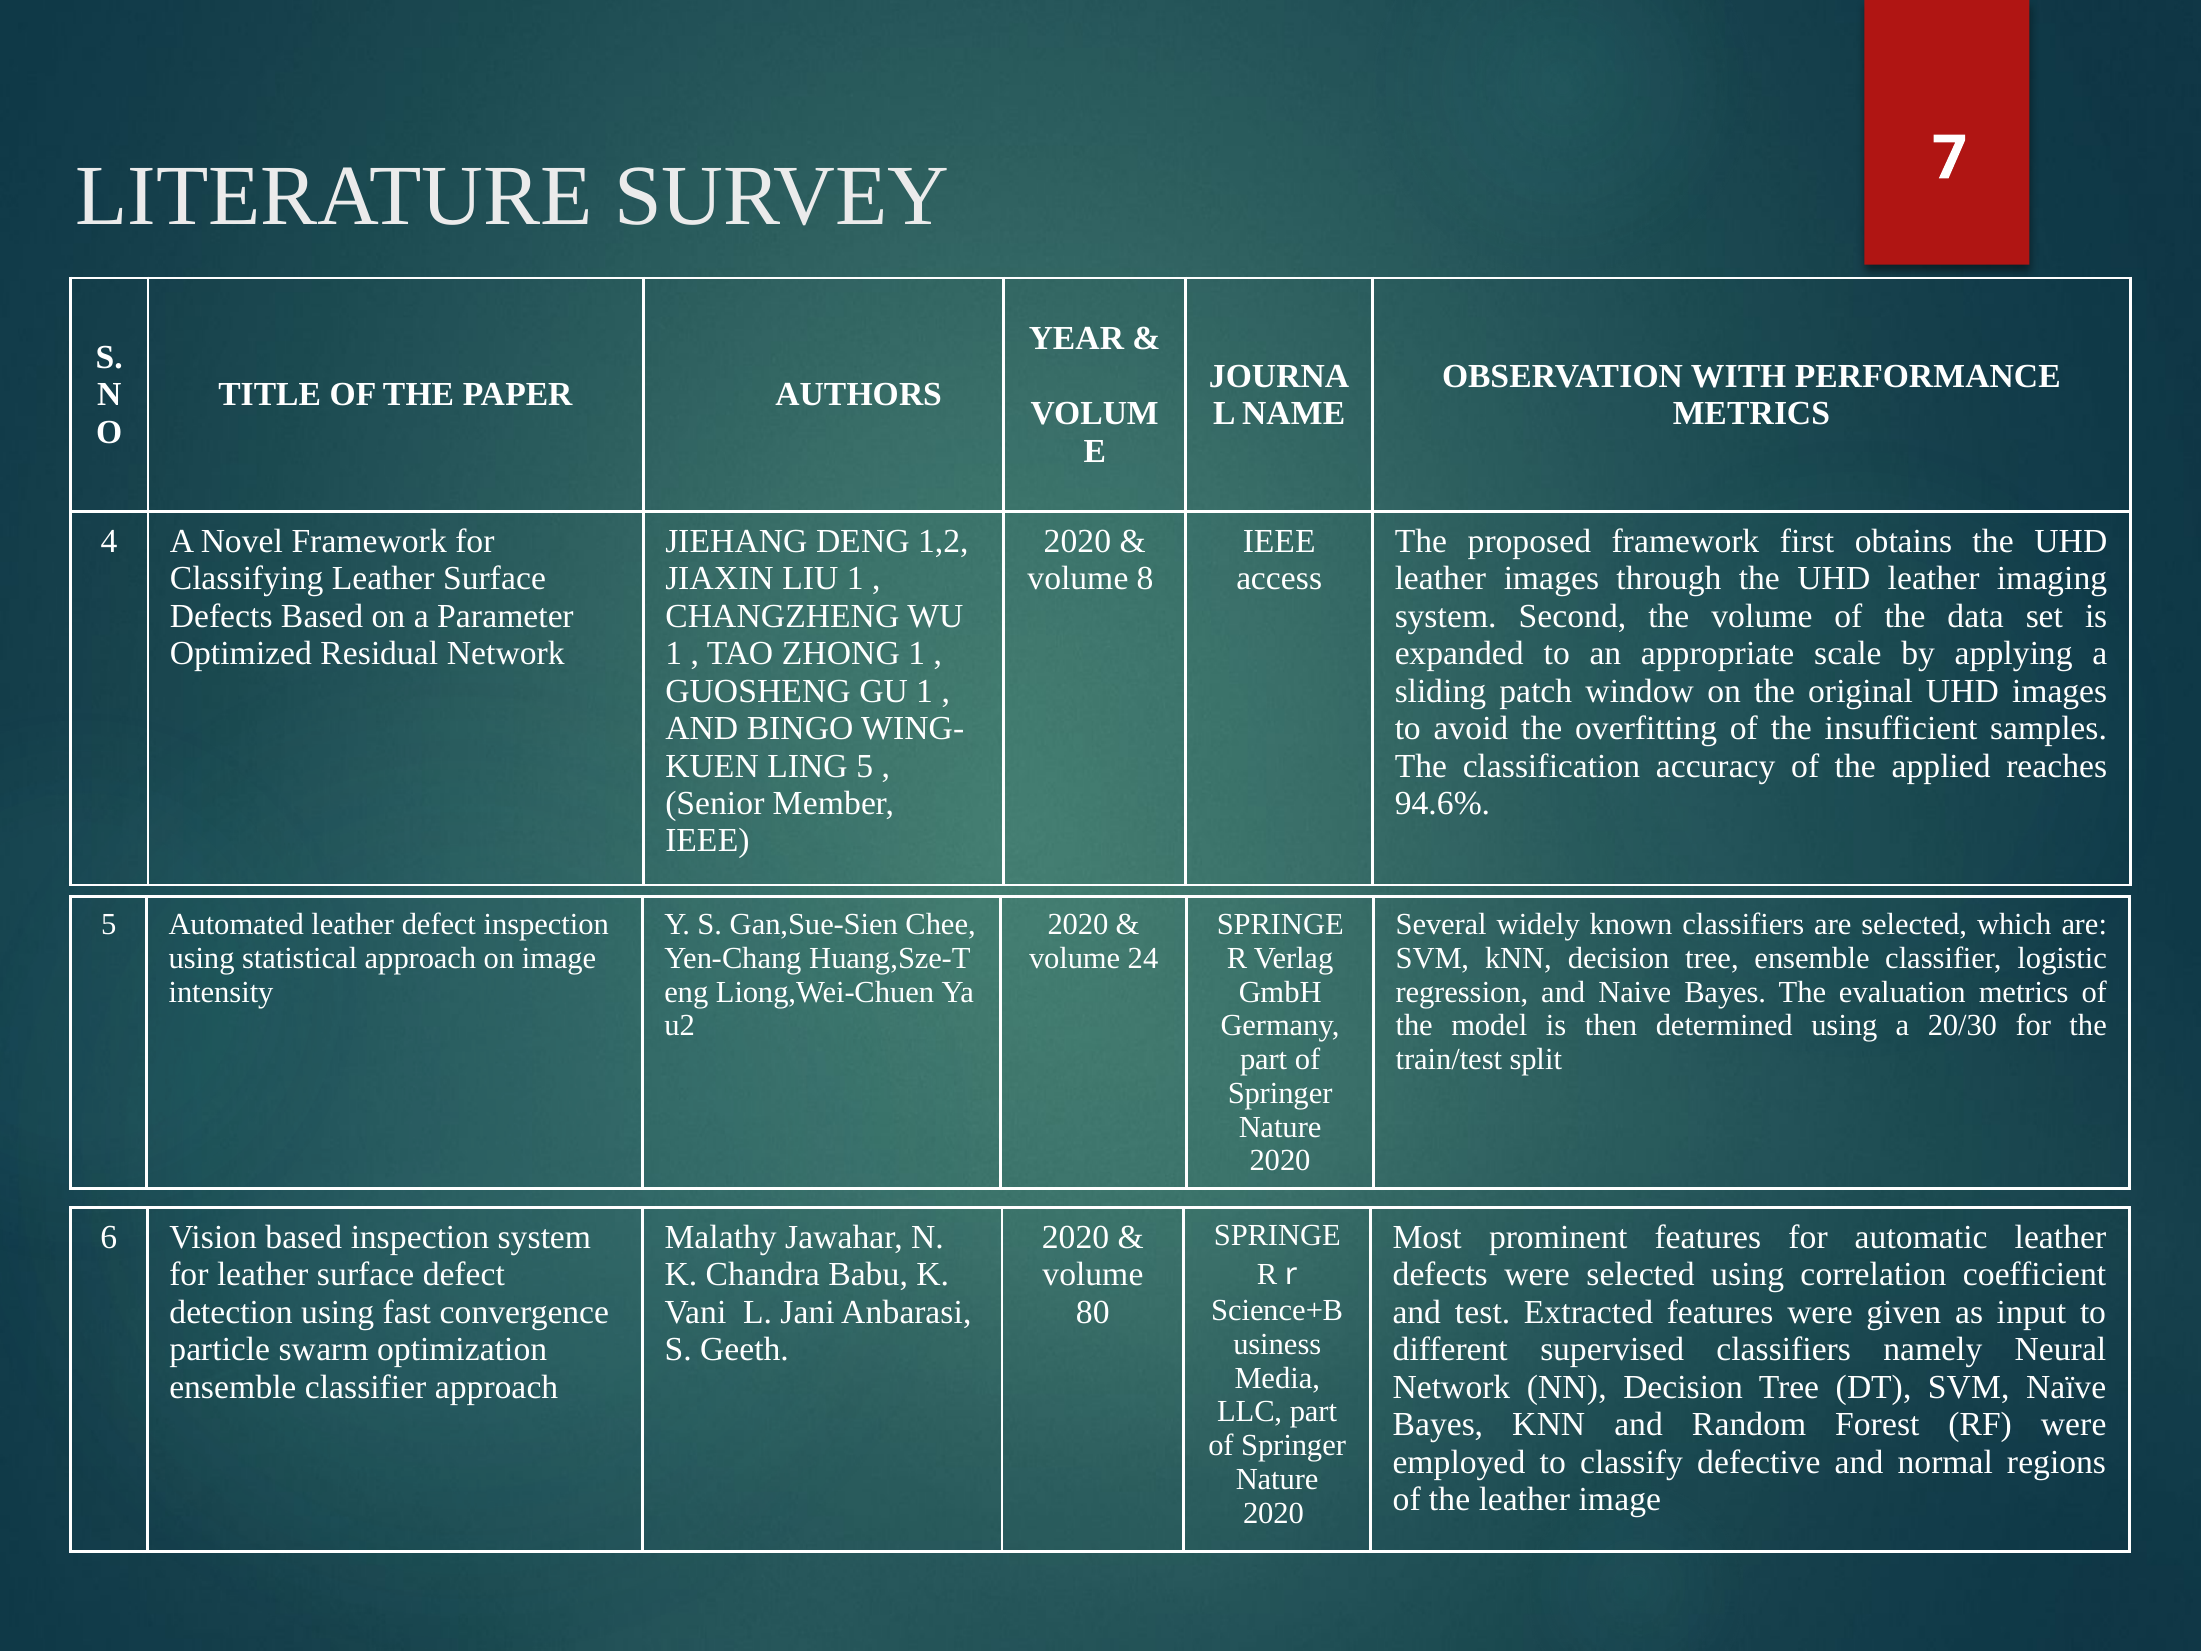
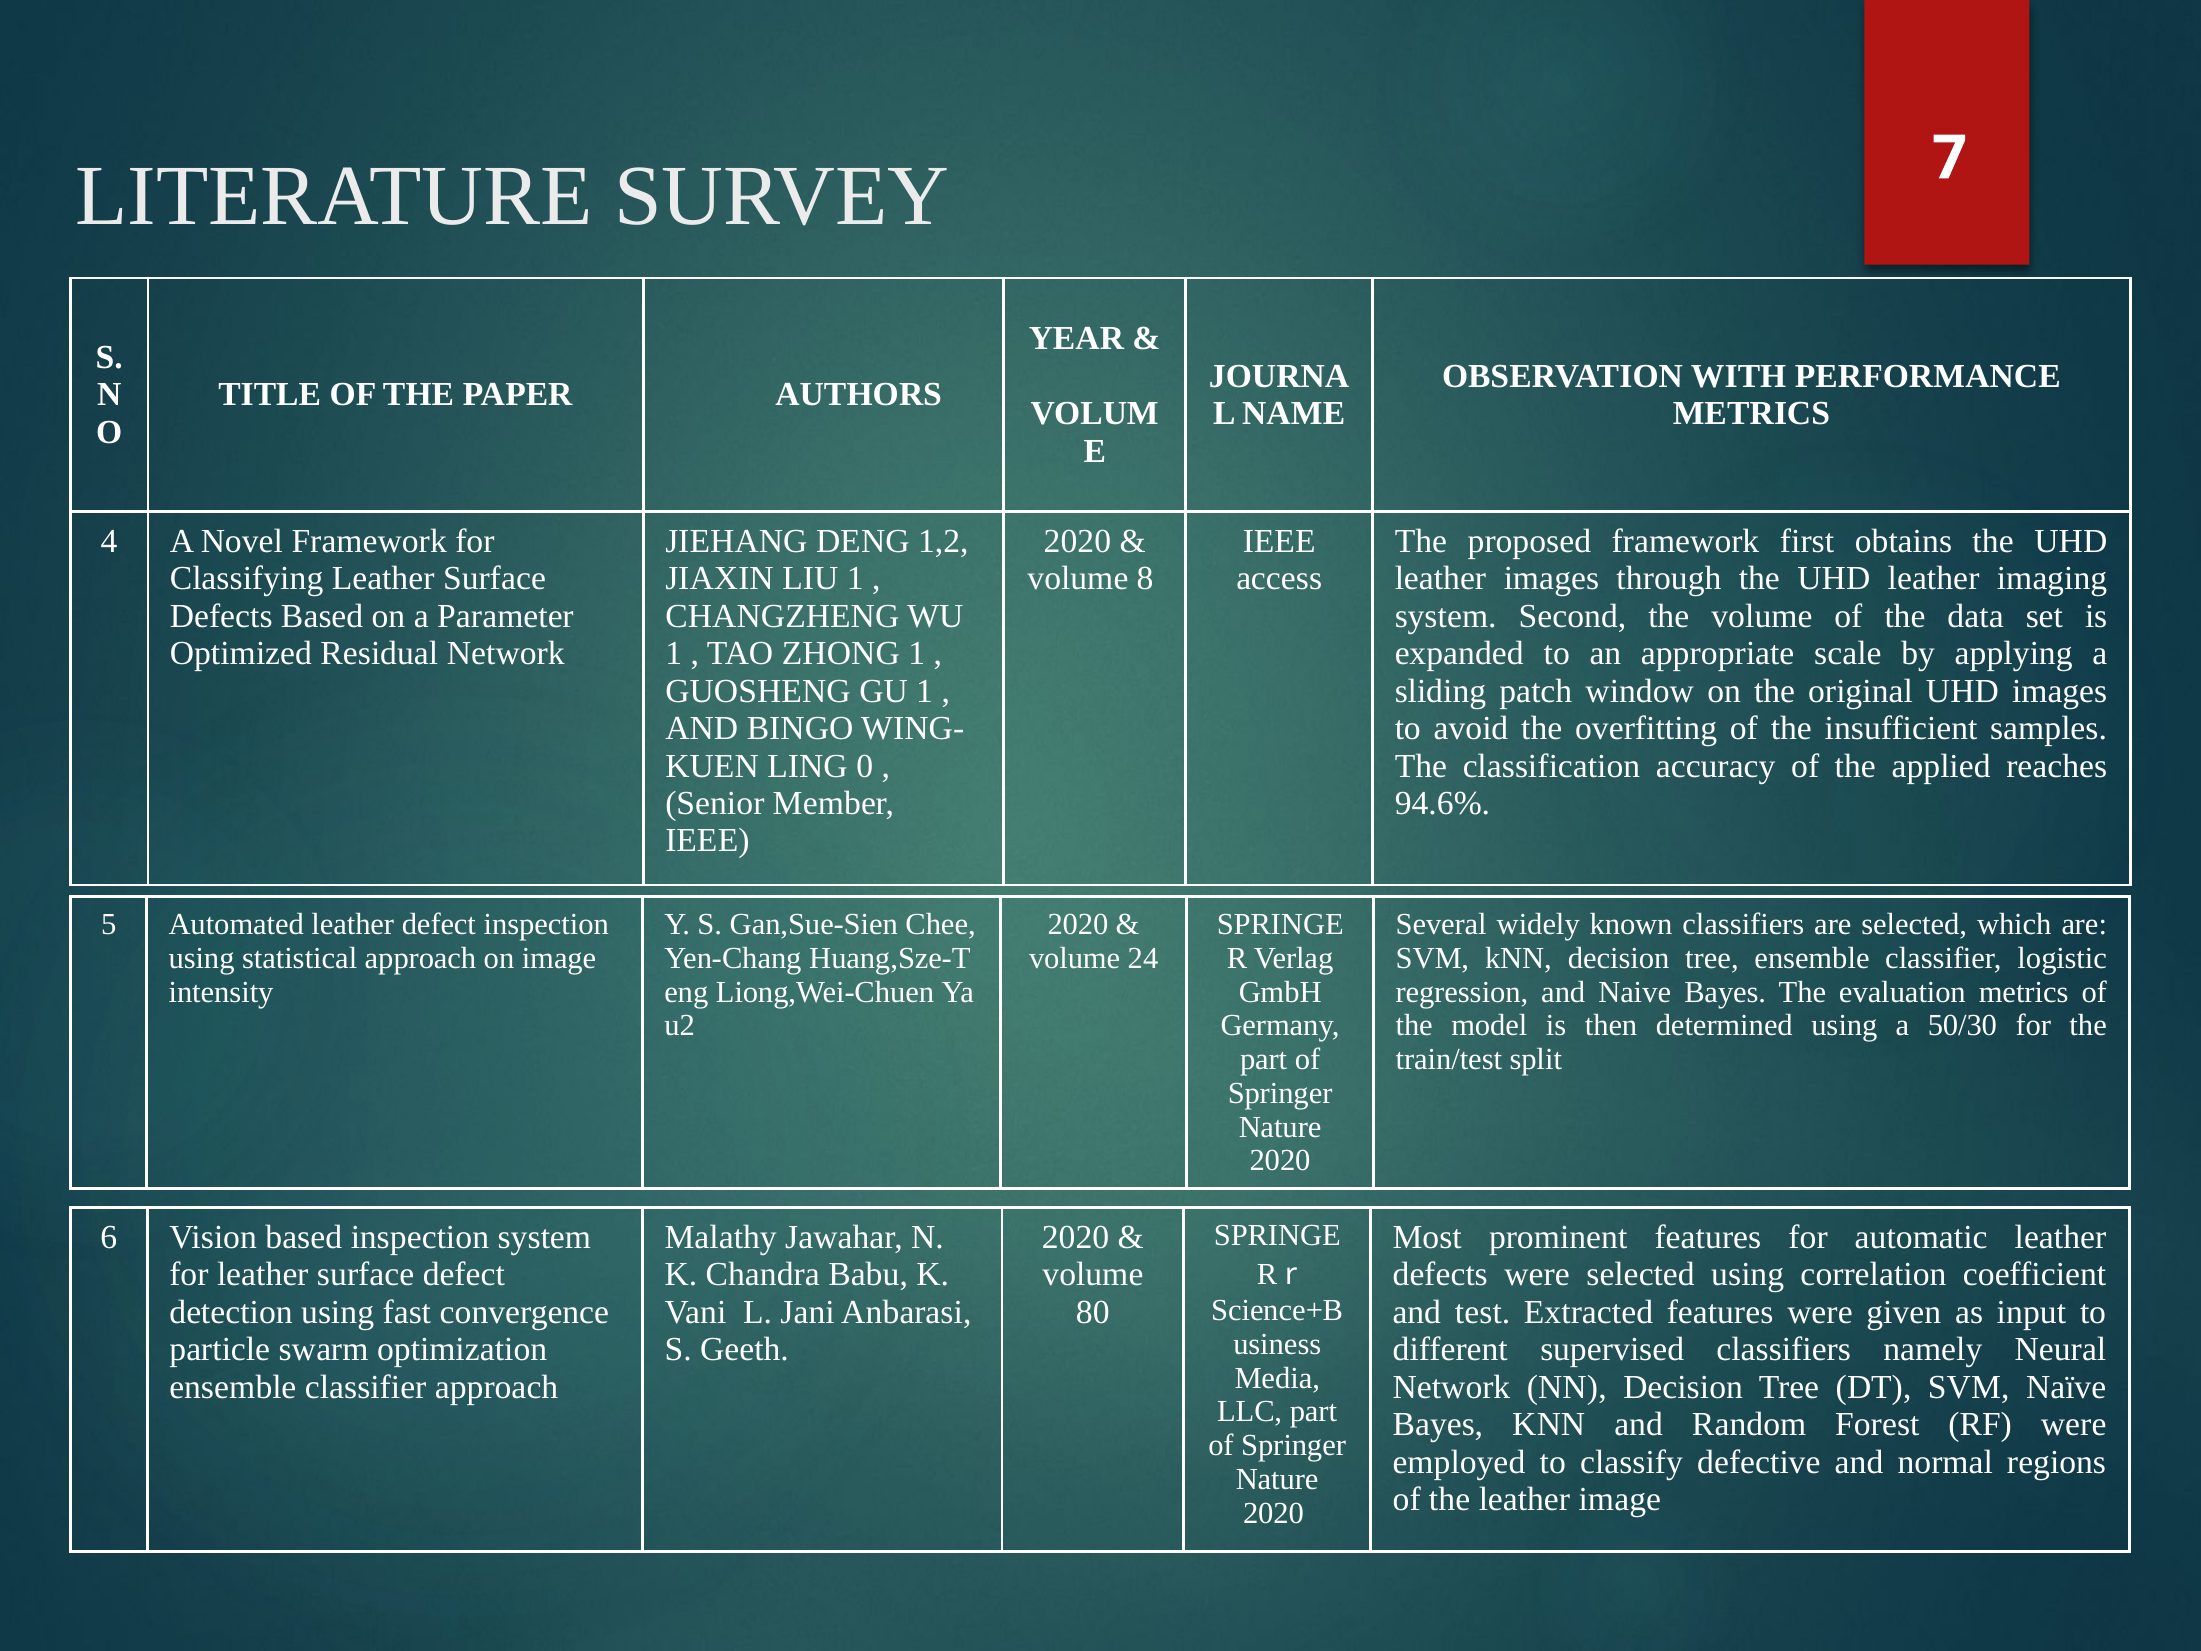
LING 5: 5 -> 0
20/30: 20/30 -> 50/30
